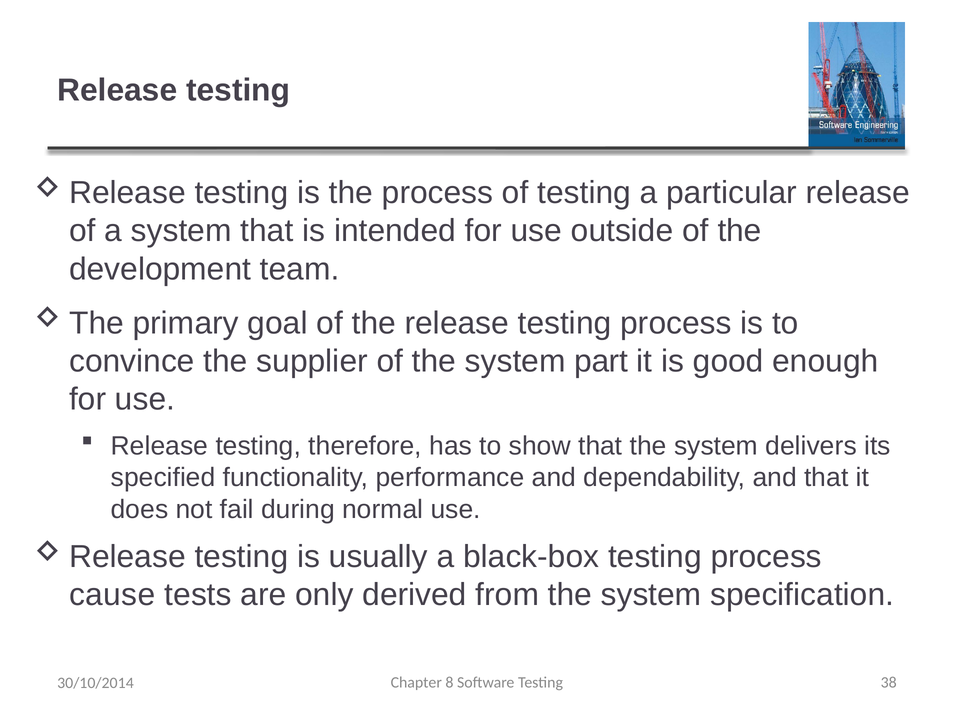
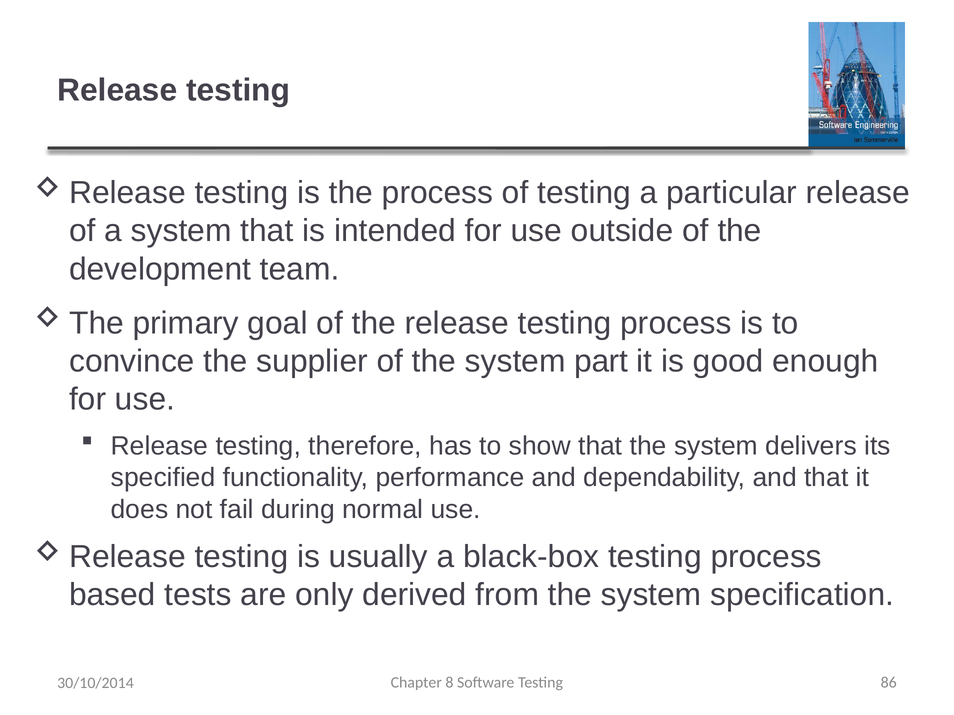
cause: cause -> based
38: 38 -> 86
